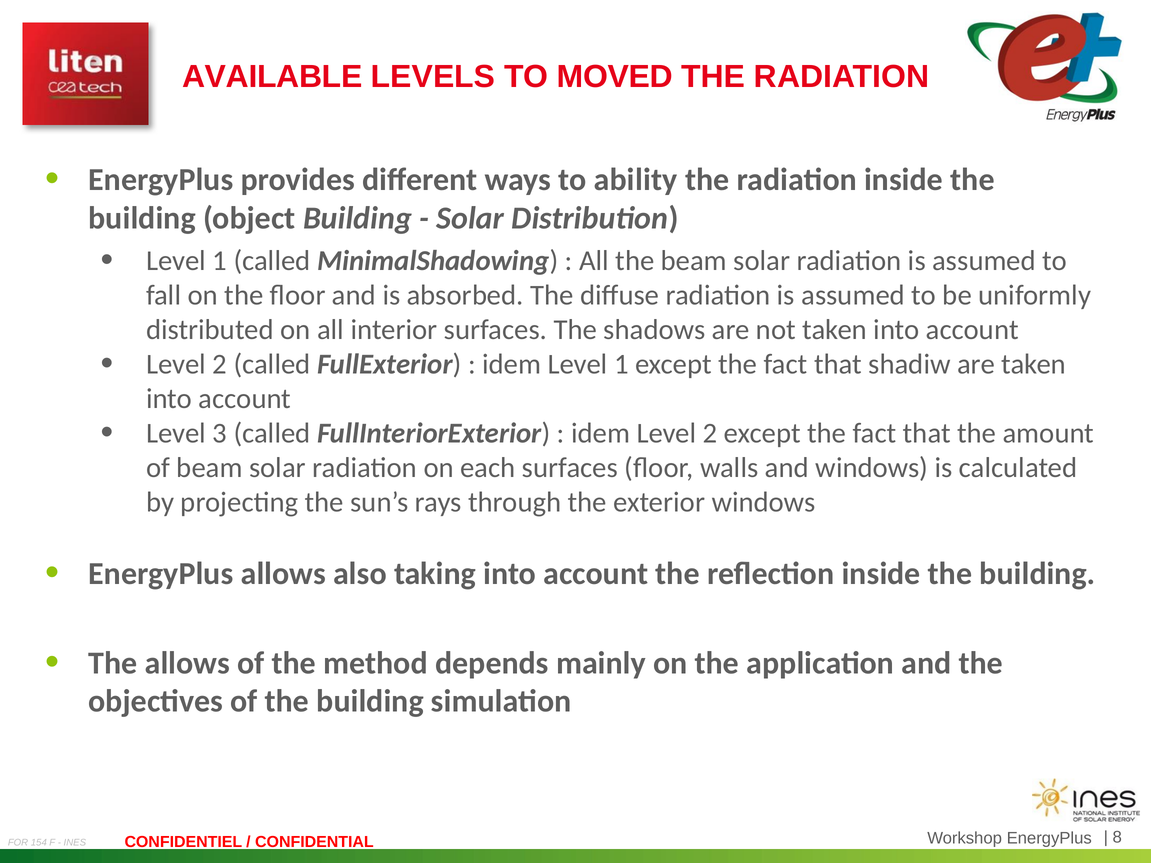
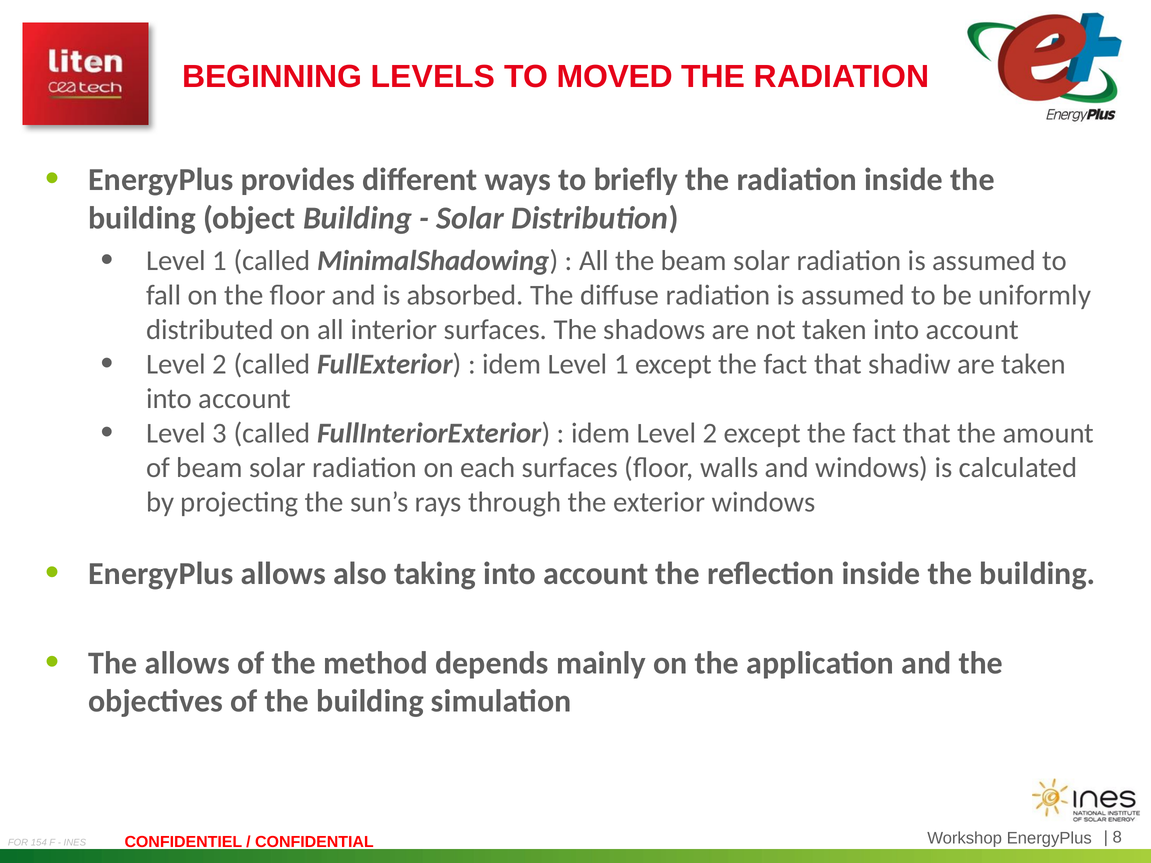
AVAILABLE: AVAILABLE -> BEGINNING
ability: ability -> briefly
